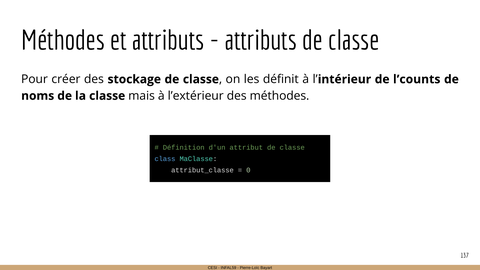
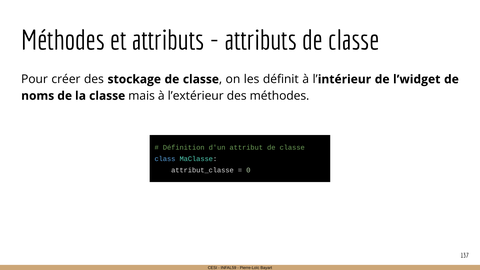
l’counts: l’counts -> l’widget
